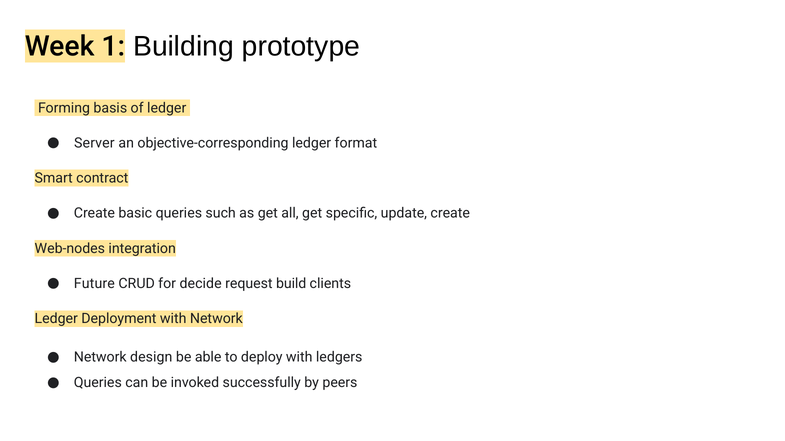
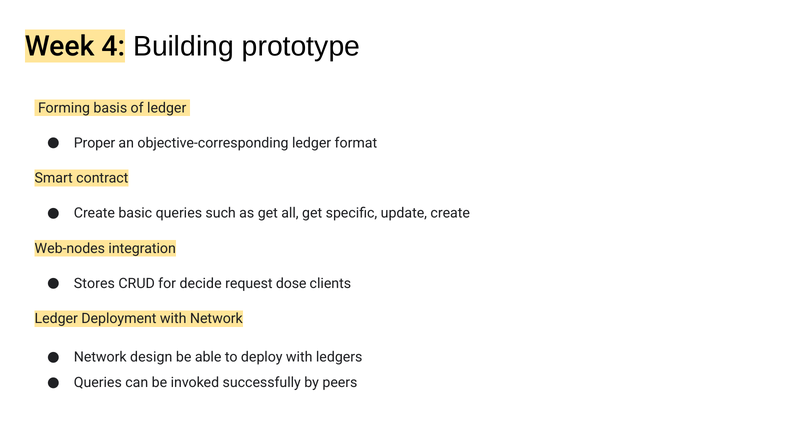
1: 1 -> 4
Server: Server -> Proper
Future: Future -> Stores
build: build -> dose
